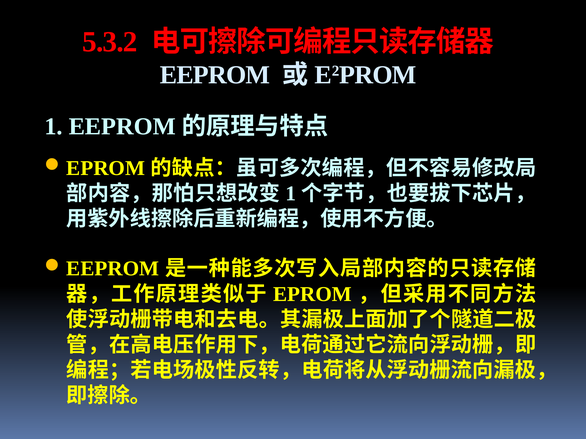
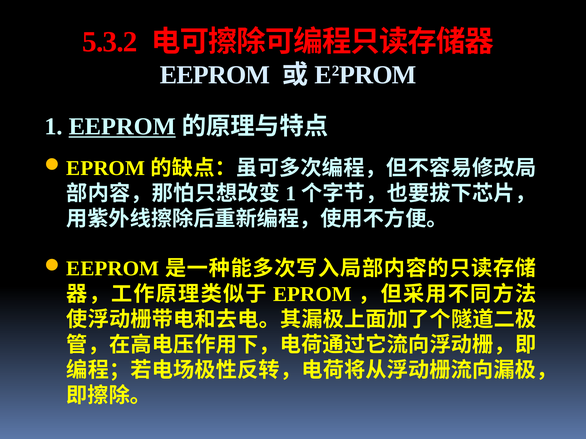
EEPROM at (122, 127) underline: none -> present
